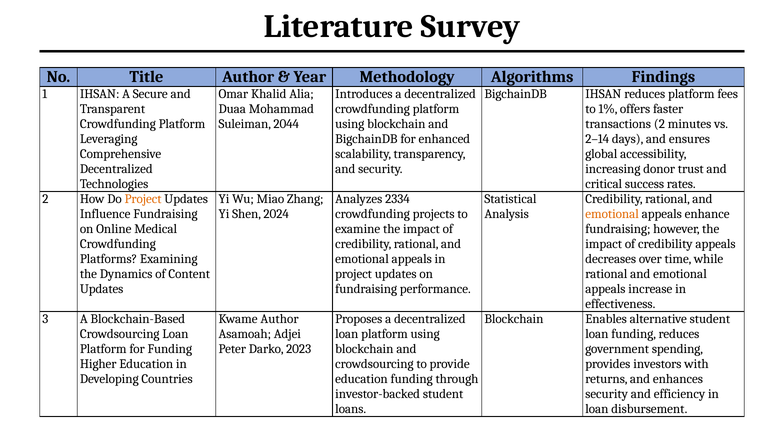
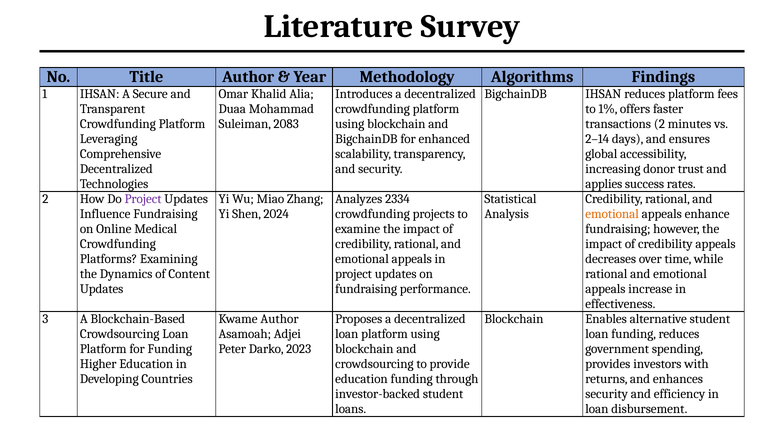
2044: 2044 -> 2083
critical: critical -> applies
Project at (143, 199) colour: orange -> purple
